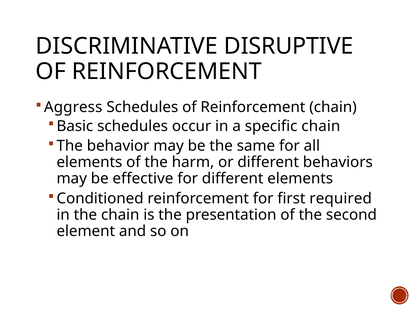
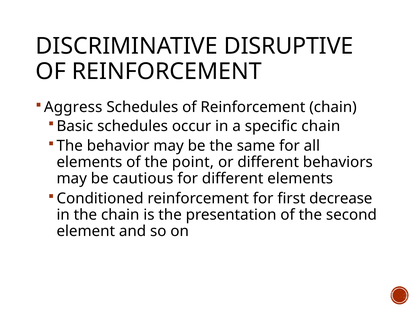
harm: harm -> point
effective: effective -> cautious
required: required -> decrease
